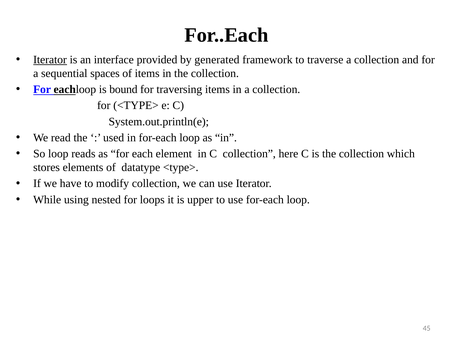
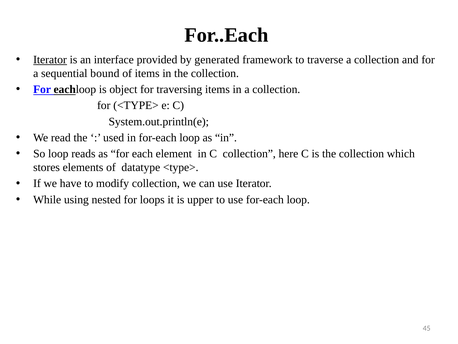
spaces: spaces -> bound
bound: bound -> object
